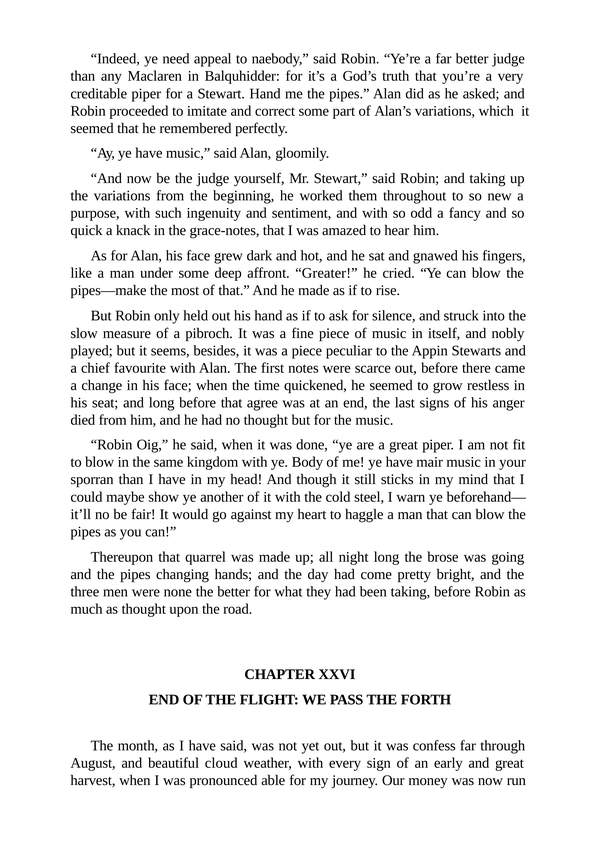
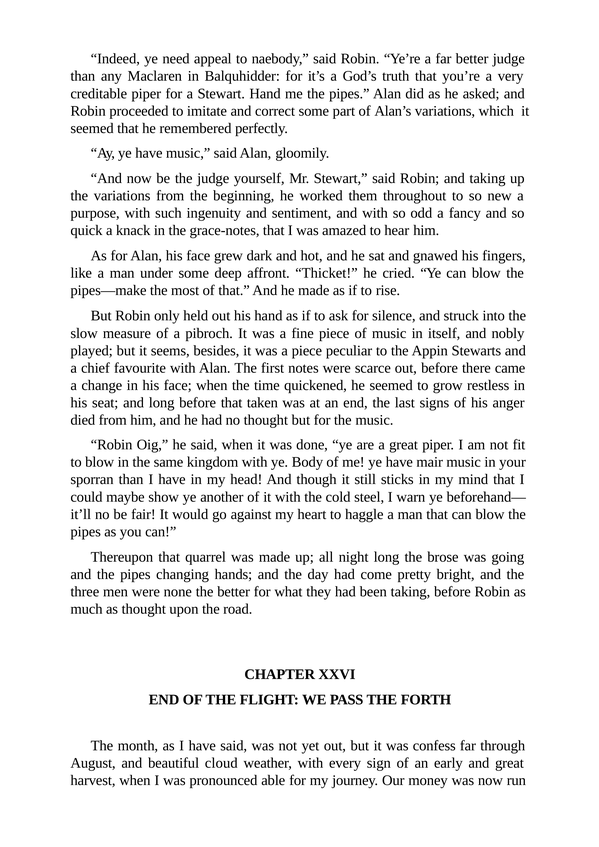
Greater: Greater -> Thicket
agree: agree -> taken
